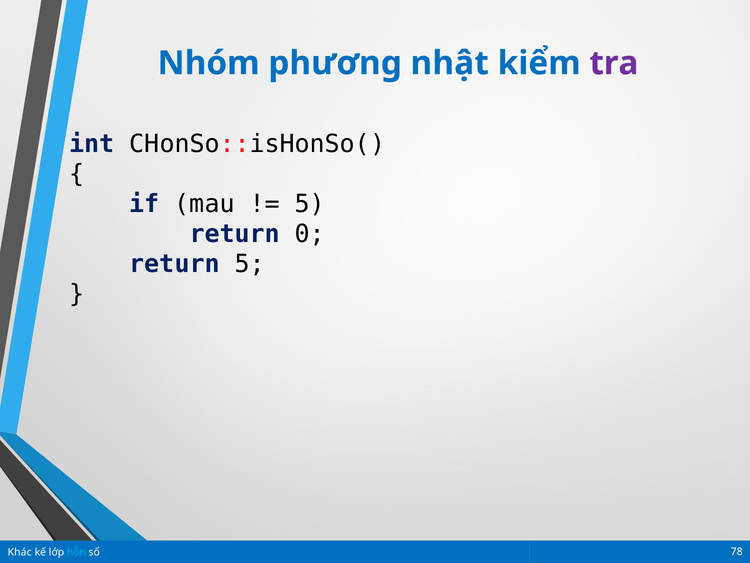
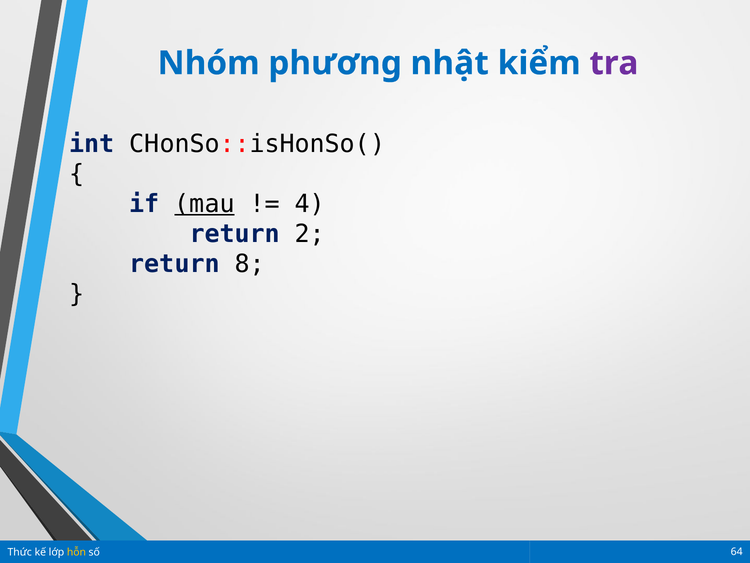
mau underline: none -> present
5 at (310, 204): 5 -> 4
0: 0 -> 2
return 5: 5 -> 8
Khác: Khác -> Thức
hỗn colour: light blue -> yellow
78: 78 -> 64
